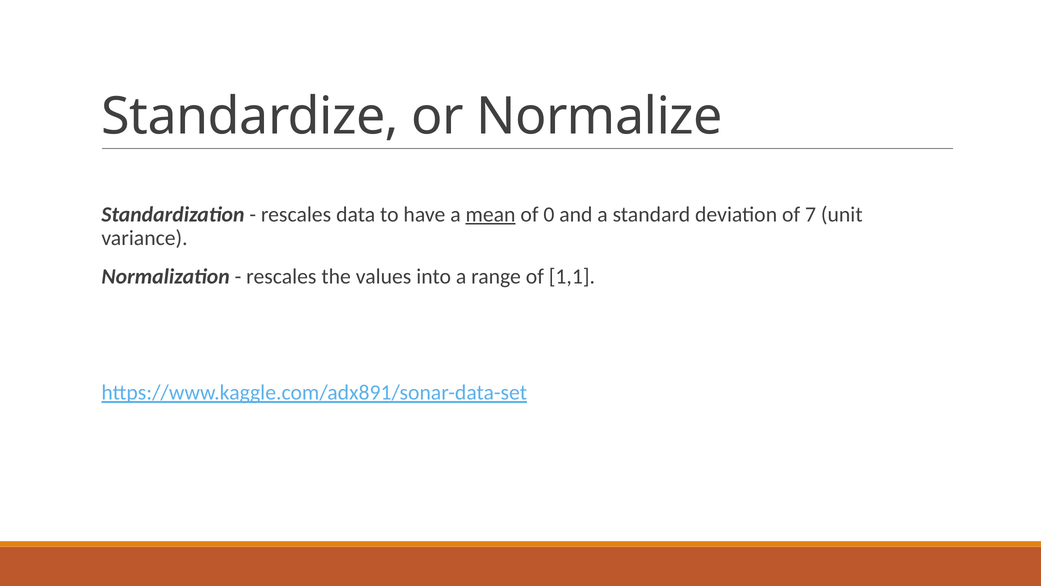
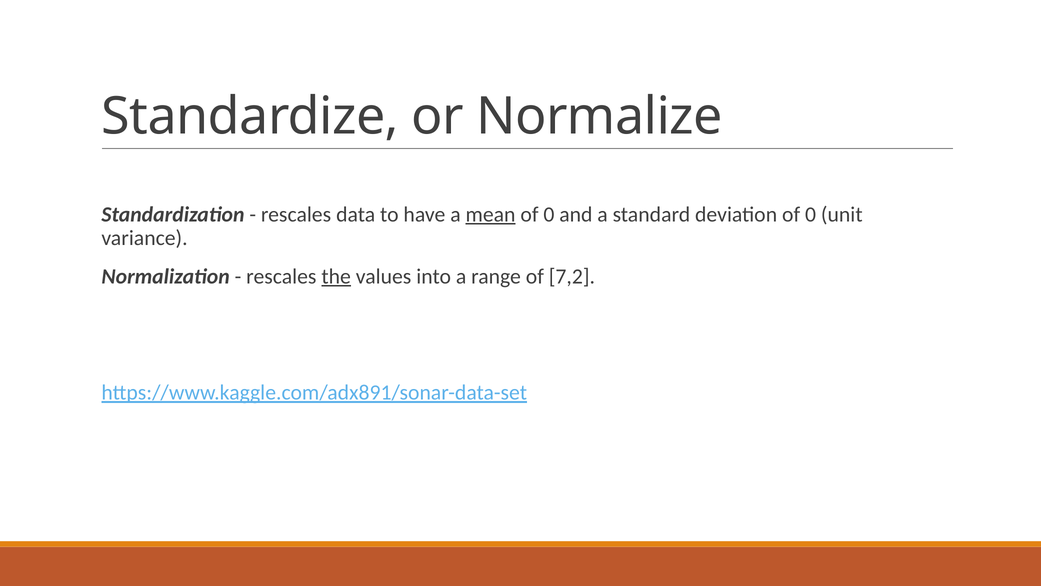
deviation of 7: 7 -> 0
the underline: none -> present
1,1: 1,1 -> 7,2
